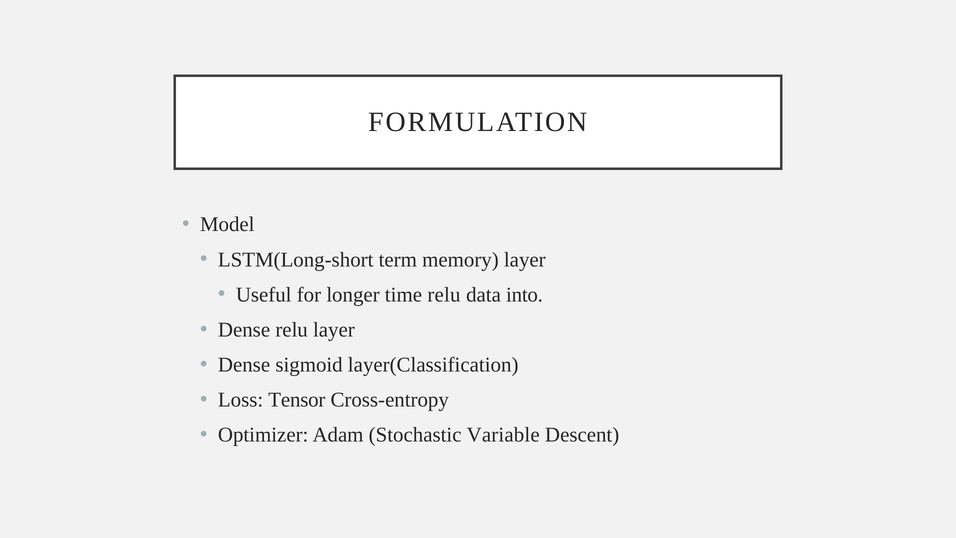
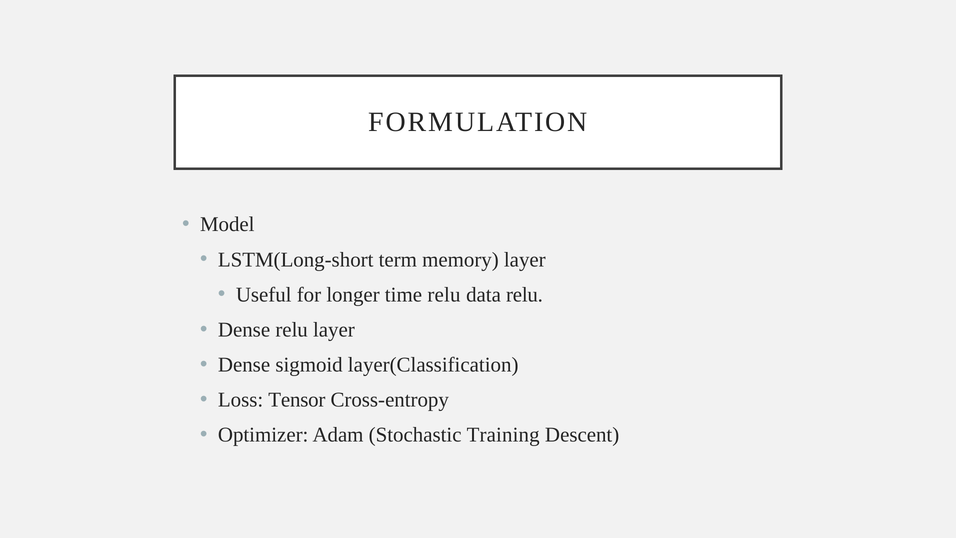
data into: into -> relu
Variable: Variable -> Training
